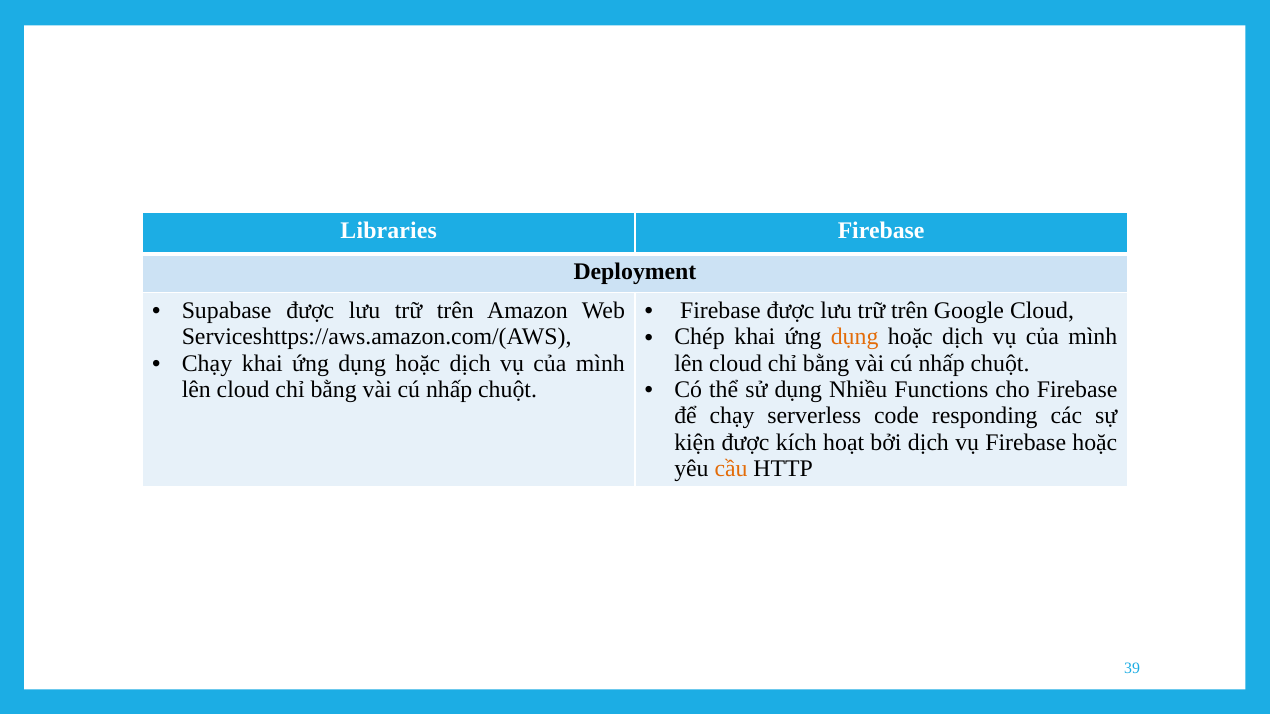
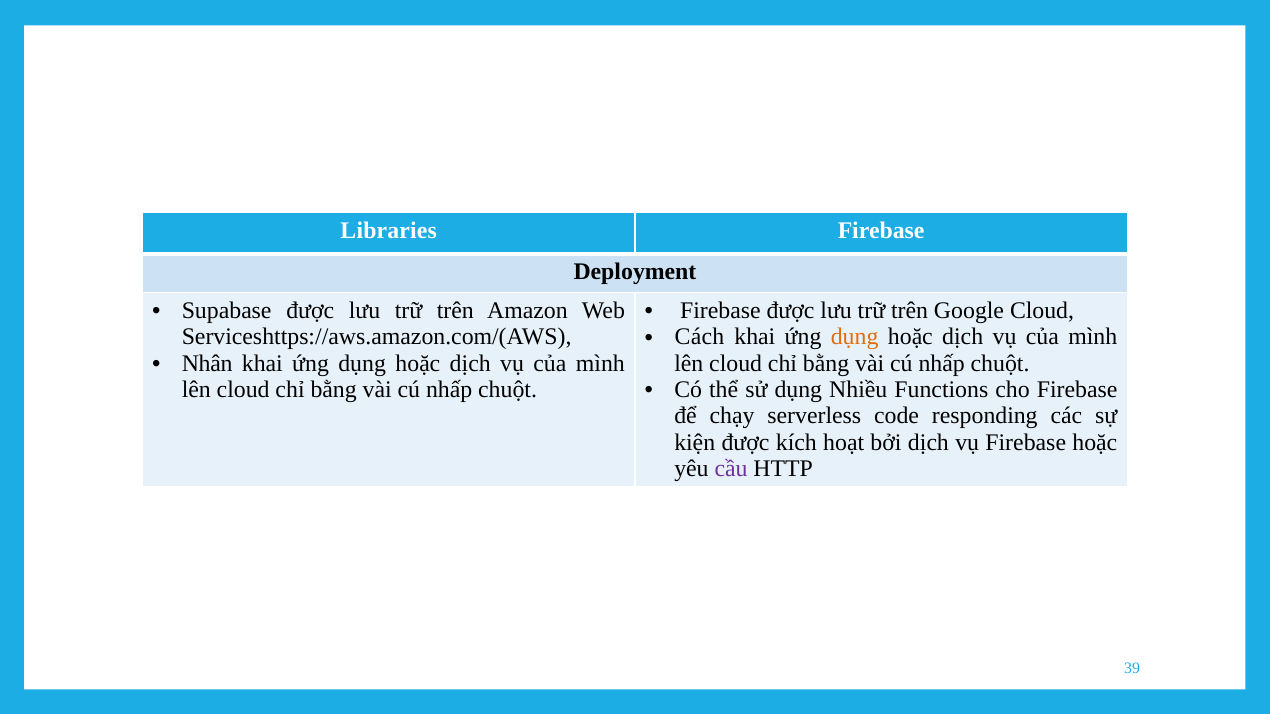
Chép: Chép -> Cách
Chạy at (207, 364): Chạy -> Nhân
cầu colour: orange -> purple
